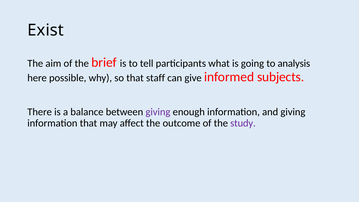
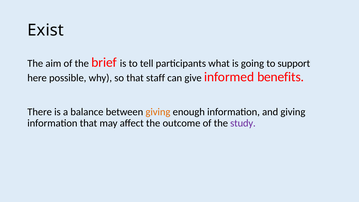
analysis: analysis -> support
subjects: subjects -> benefits
giving at (158, 112) colour: purple -> orange
